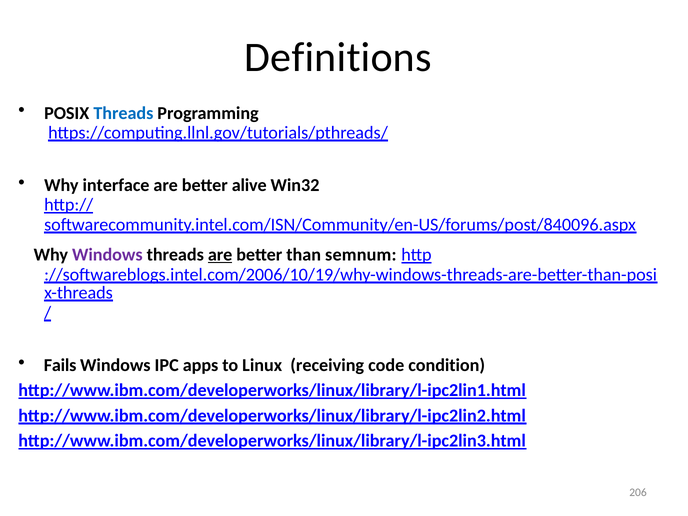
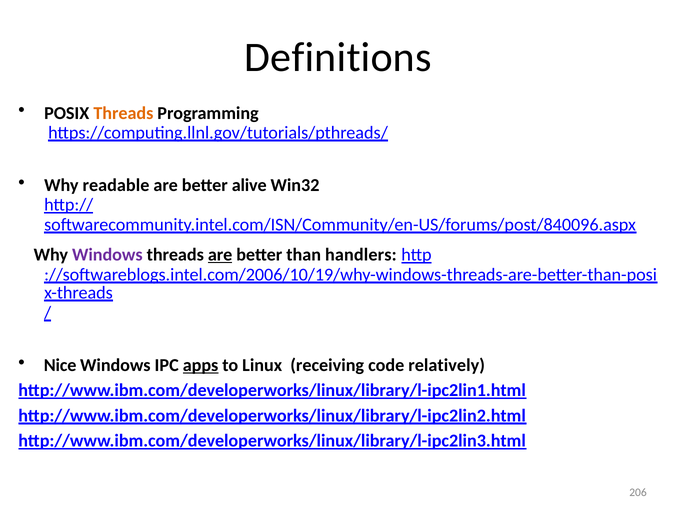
Threads at (123, 113) colour: blue -> orange
interface: interface -> readable
semnum: semnum -> handlers
Fails: Fails -> Nice
apps underline: none -> present
condition: condition -> relatively
